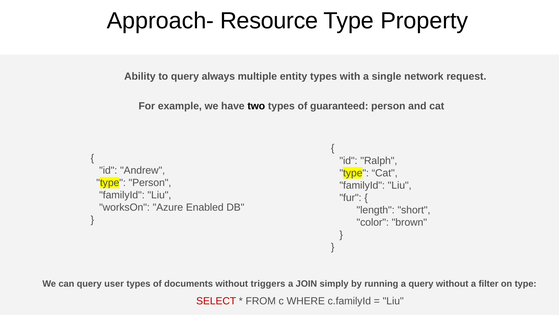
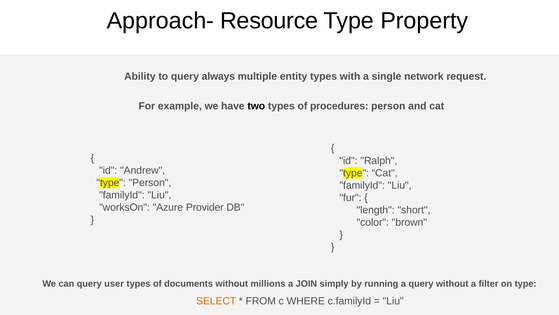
guaranteed: guaranteed -> procedures
Enabled: Enabled -> Provider
triggers: triggers -> millions
SELECT colour: red -> orange
